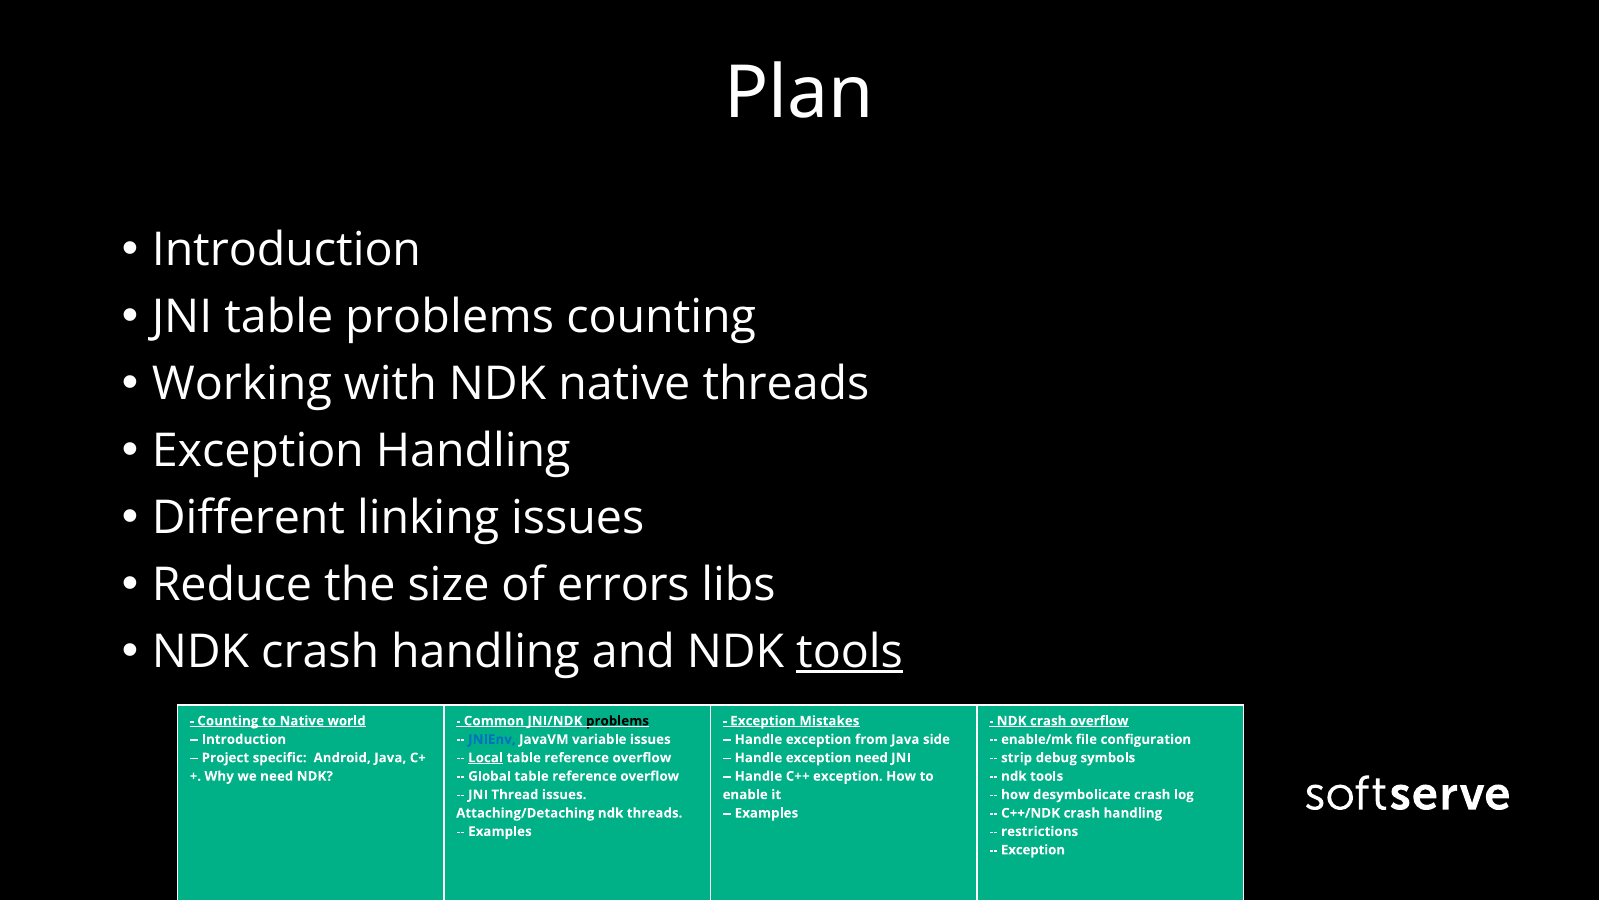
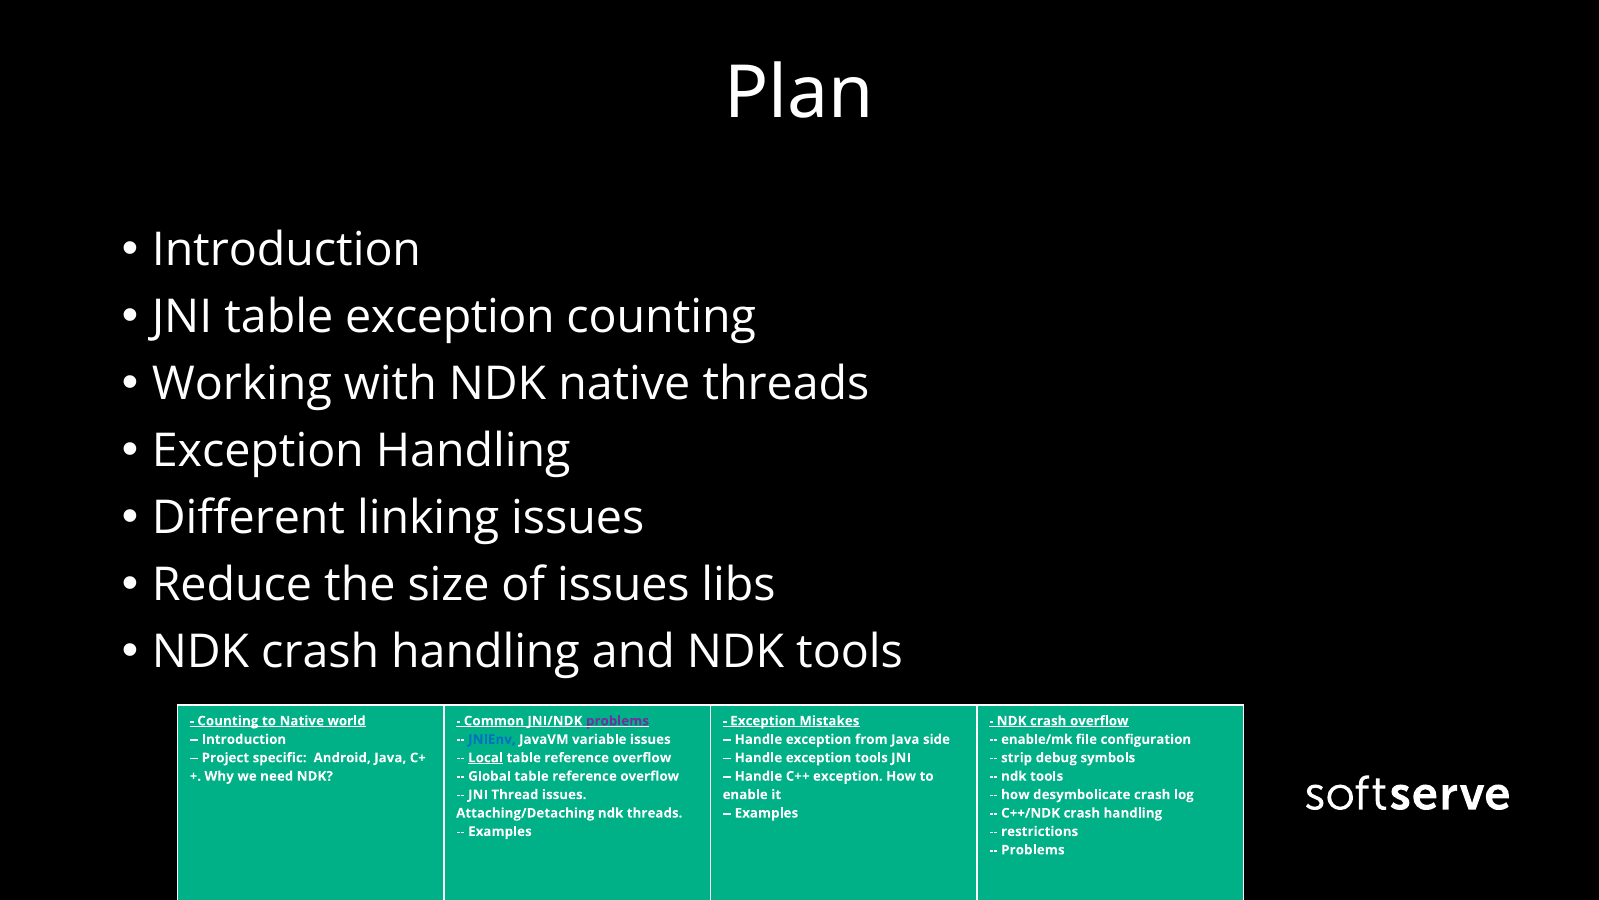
table problems: problems -> exception
of errors: errors -> issues
tools at (849, 651) underline: present -> none
problems at (617, 721) colour: black -> purple
exception need: need -> tools
Exception at (1033, 849): Exception -> Problems
